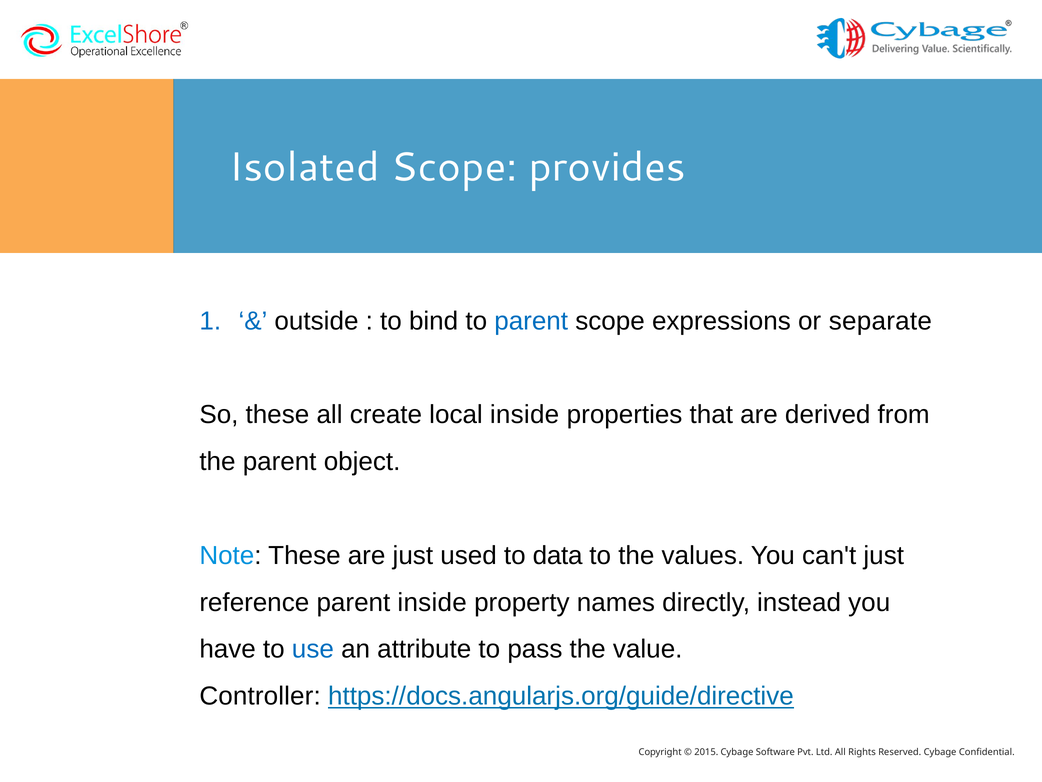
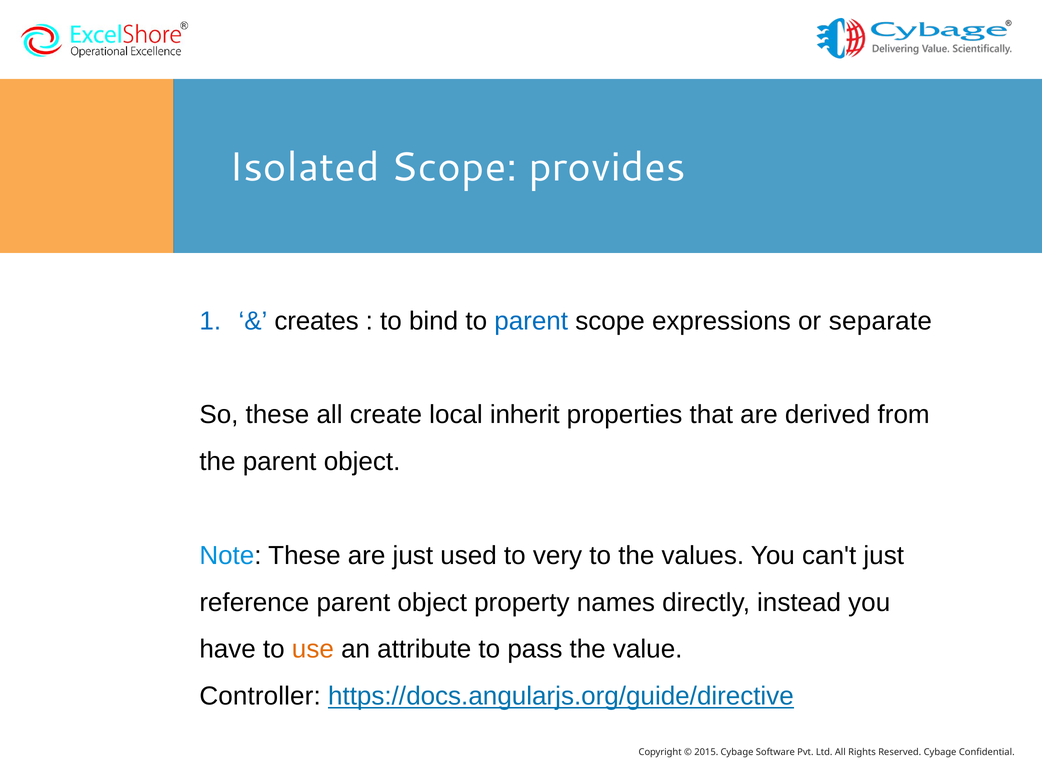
outside: outside -> creates
local inside: inside -> inherit
data: data -> very
reference parent inside: inside -> object
use colour: blue -> orange
